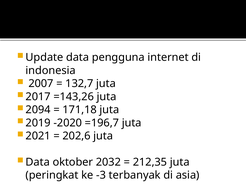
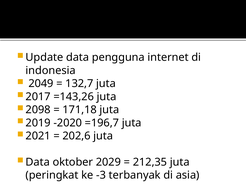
2007: 2007 -> 2049
2094: 2094 -> 2098
2032: 2032 -> 2029
